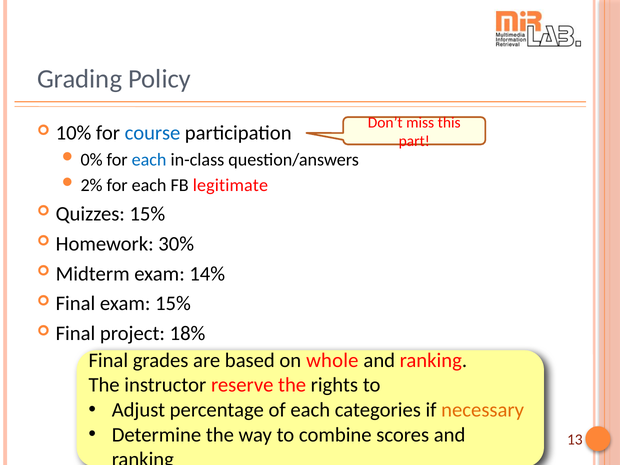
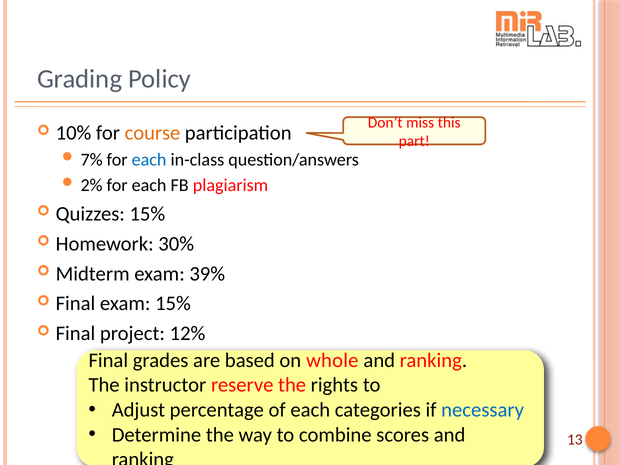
course colour: blue -> orange
0%: 0% -> 7%
legitimate: legitimate -> plagiarism
14%: 14% -> 39%
18%: 18% -> 12%
necessary colour: orange -> blue
